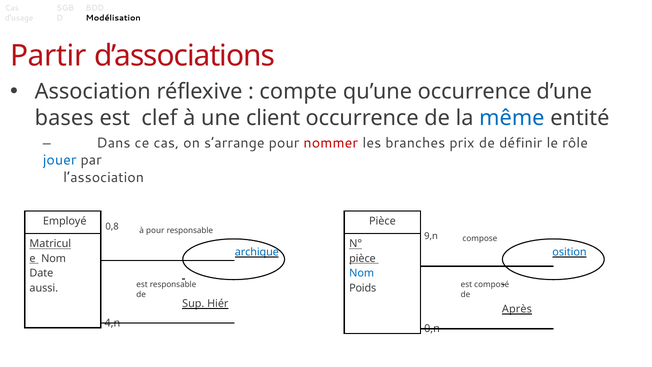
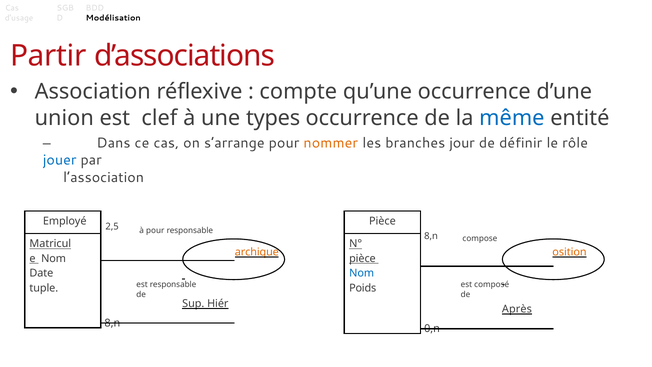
bases: bases -> union
client: client -> types
nommer colour: red -> orange
prix: prix -> jour
0,8: 0,8 -> 2,5
9,n at (431, 236): 9,n -> 8,n
archique colour: blue -> orange
osition colour: blue -> orange
aussi: aussi -> tuple
4,n at (112, 323): 4,n -> 8,n
